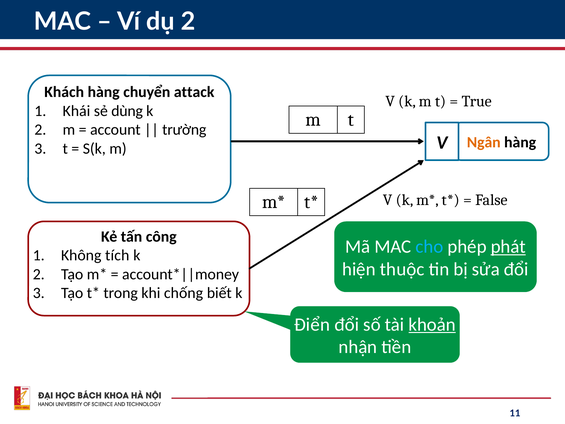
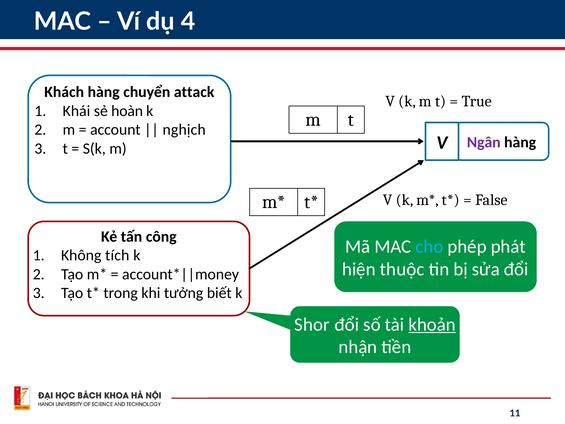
dụ 2: 2 -> 4
dùng: dùng -> hoàn
trường: trường -> nghịch
Ngân colour: orange -> purple
phát underline: present -> none
chống: chống -> tưởng
Điển: Điển -> Shor
